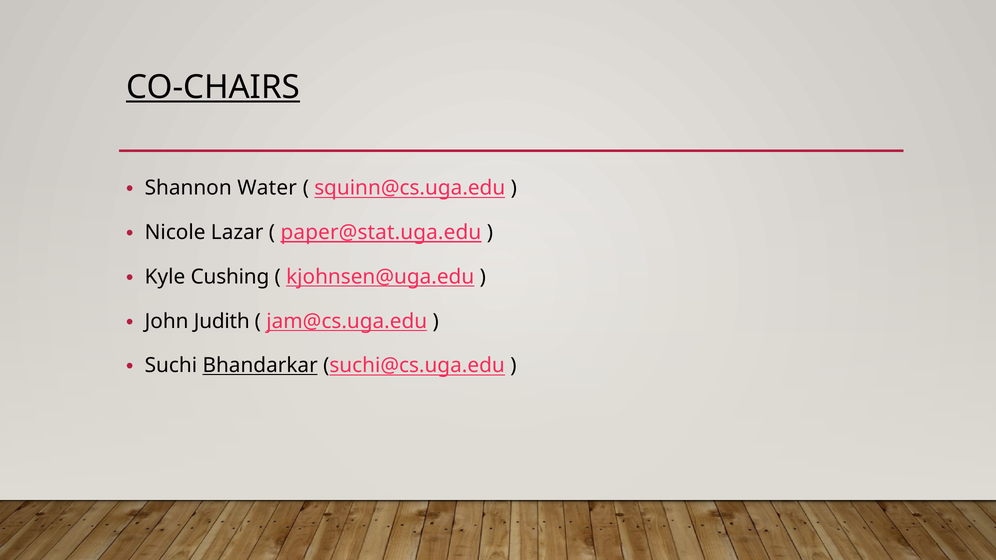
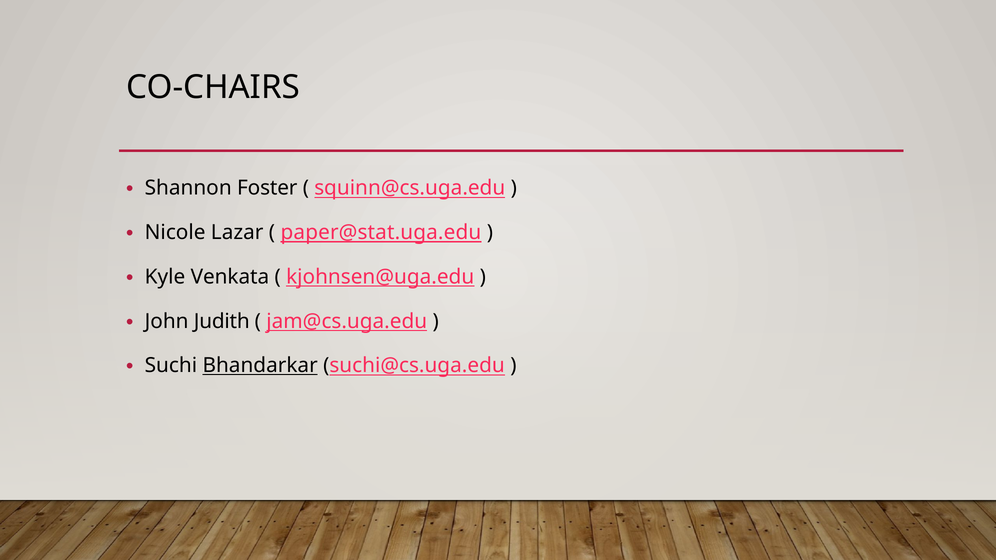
CO-CHAIRS underline: present -> none
Water: Water -> Foster
Cushing: Cushing -> Venkata
